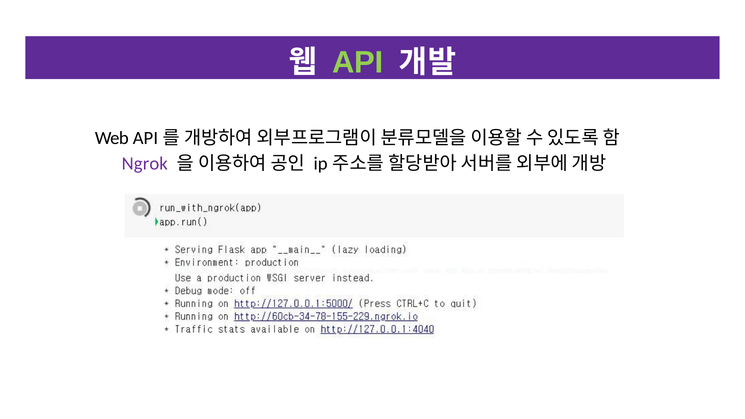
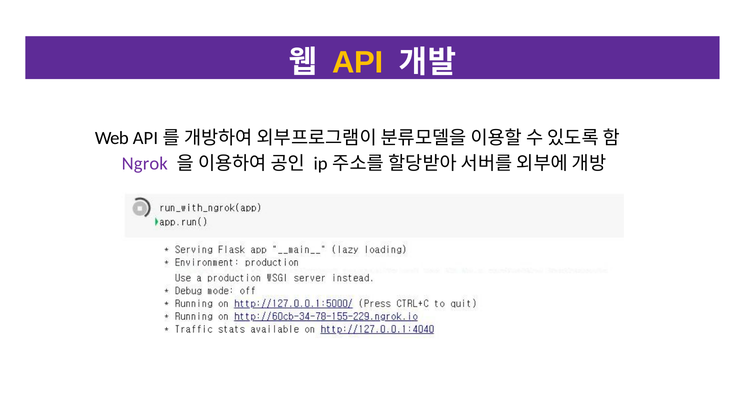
API colour: light green -> yellow
